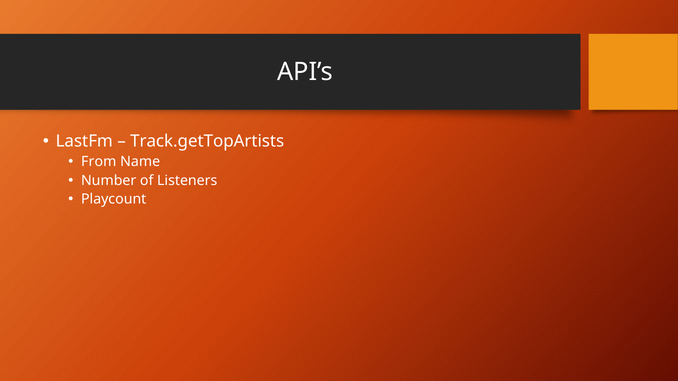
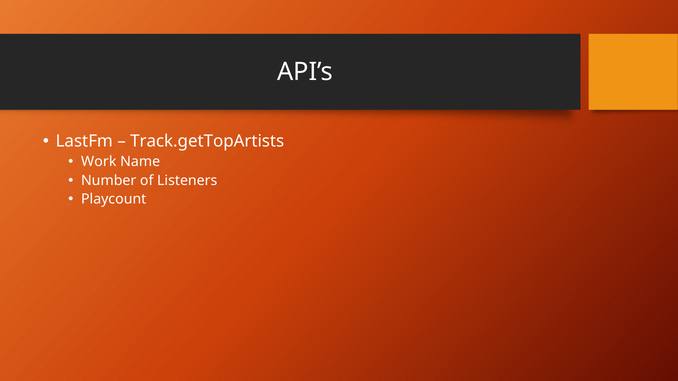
From: From -> Work
